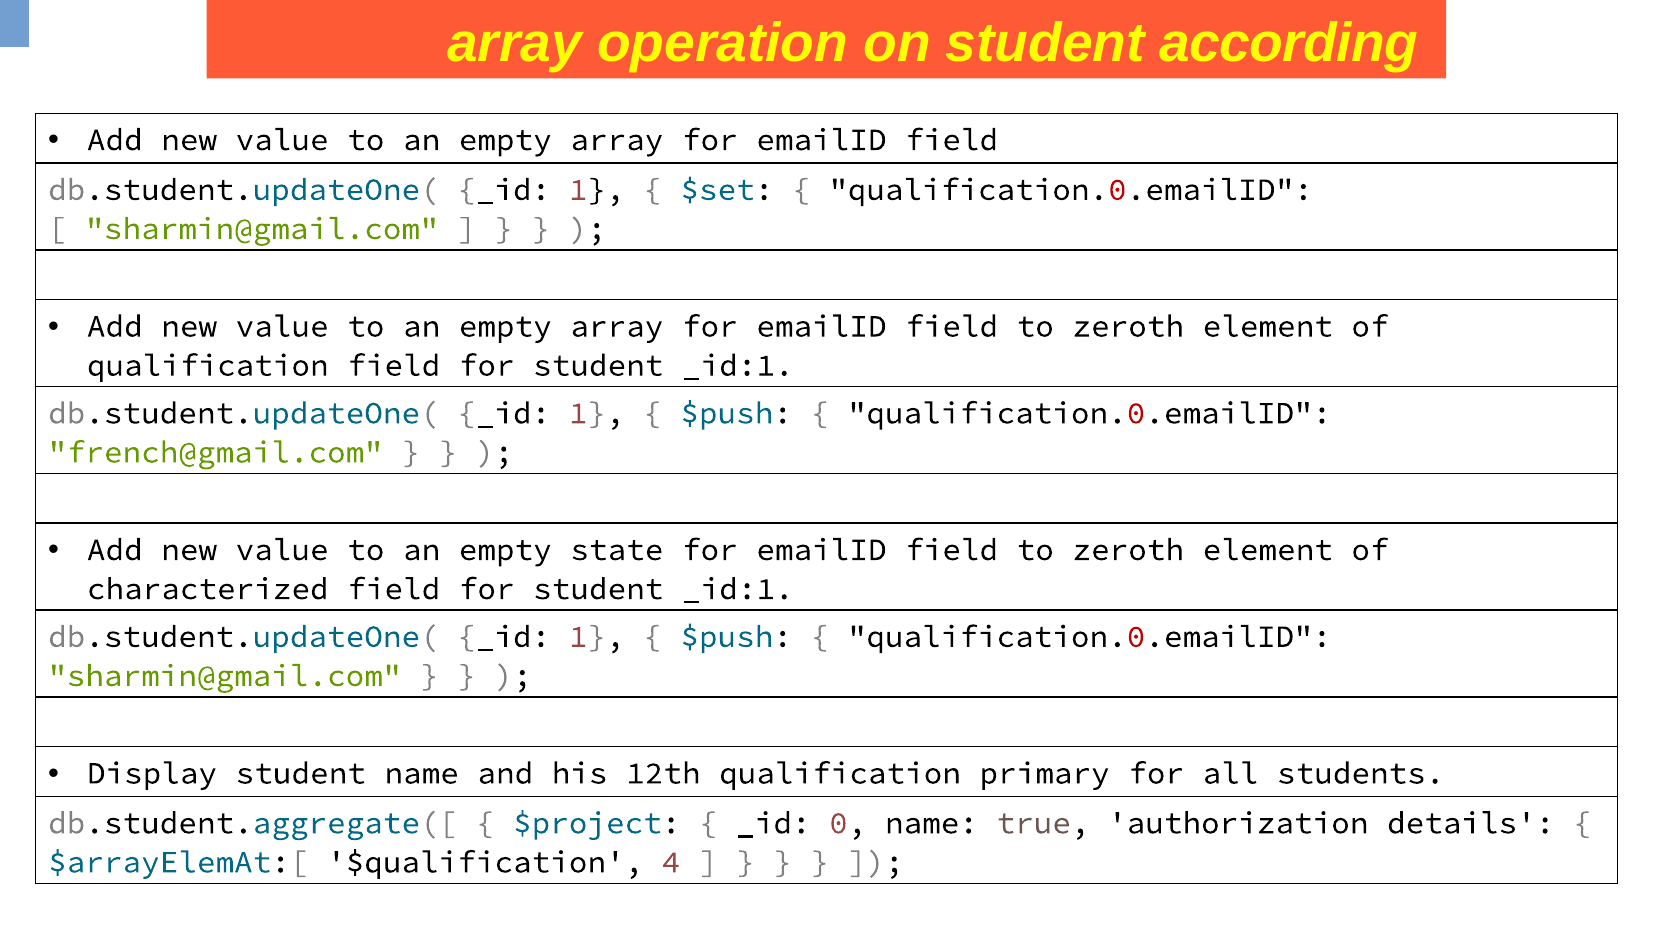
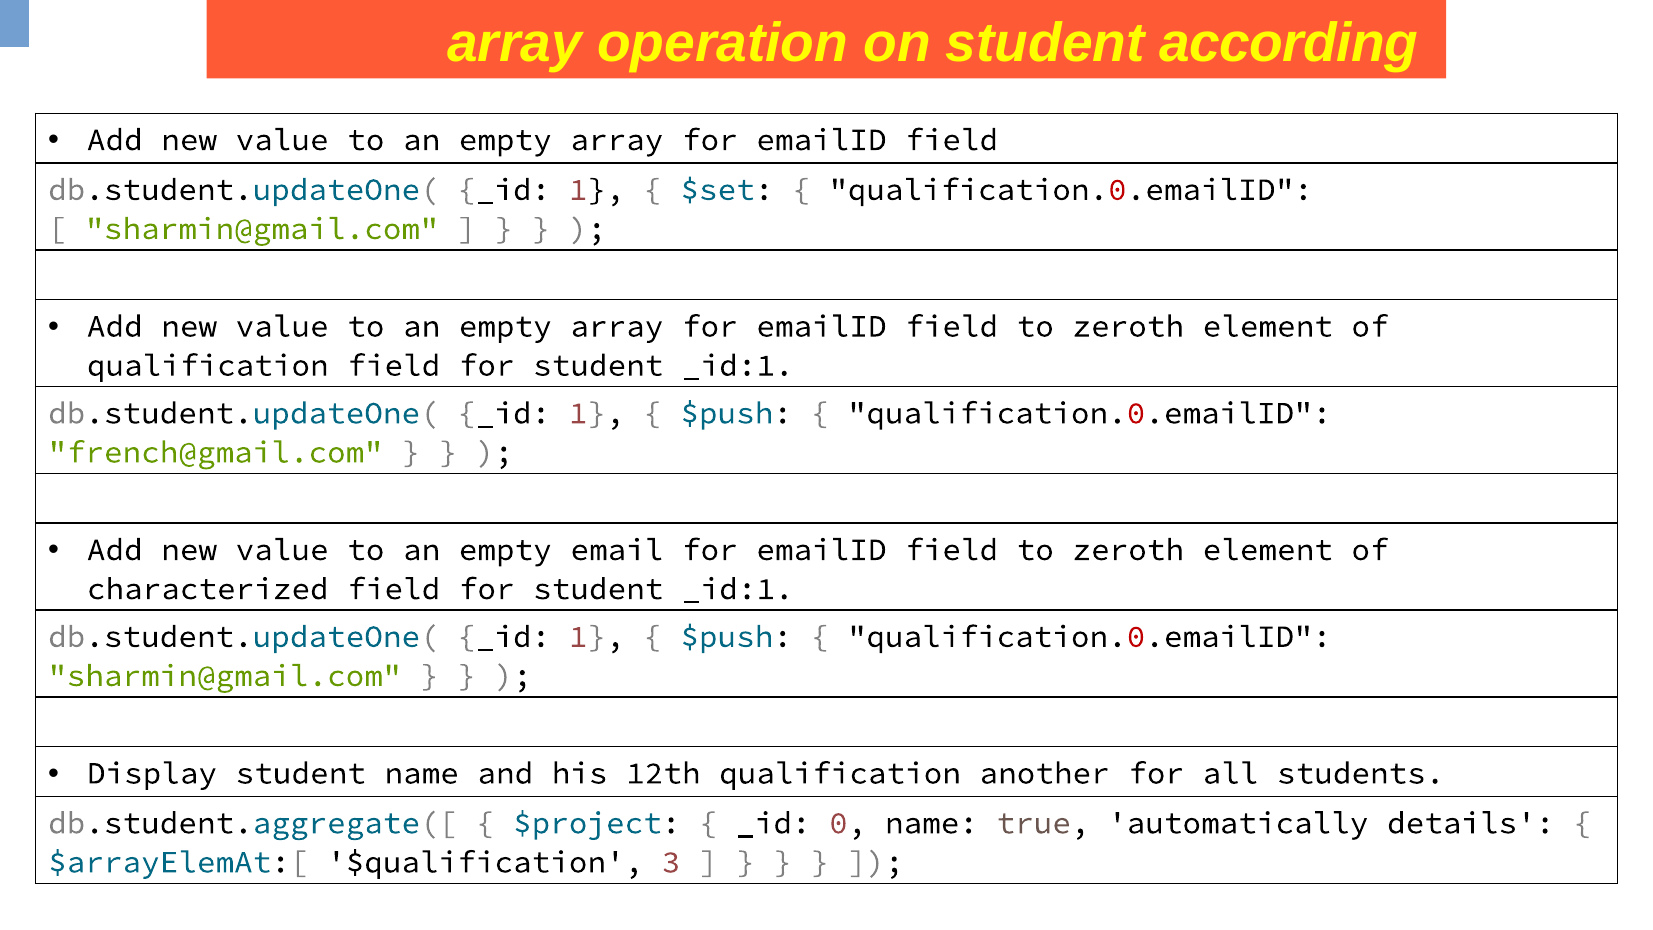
state: state -> email
primary: primary -> another
authorization: authorization -> automatically
4: 4 -> 3
